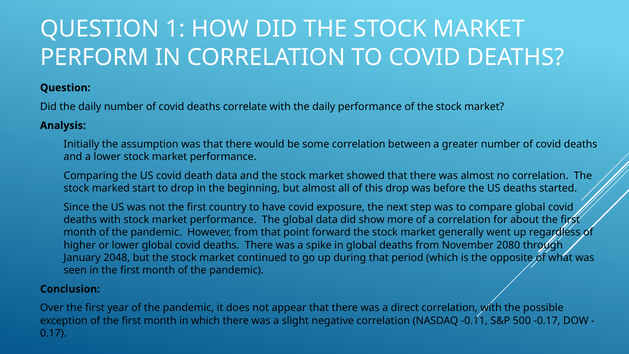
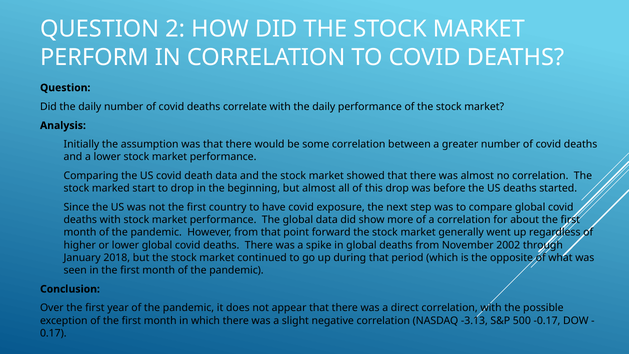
1: 1 -> 2
2080: 2080 -> 2002
2048: 2048 -> 2018
-0.11: -0.11 -> -3.13
